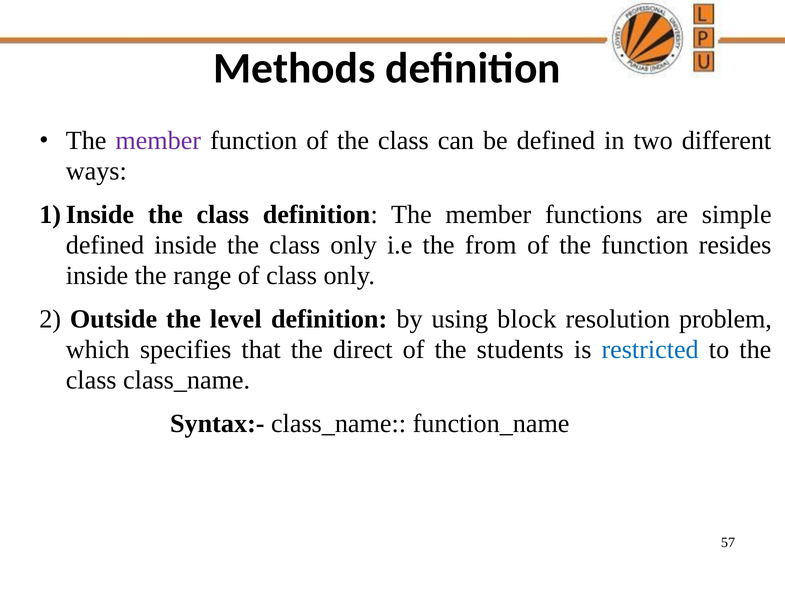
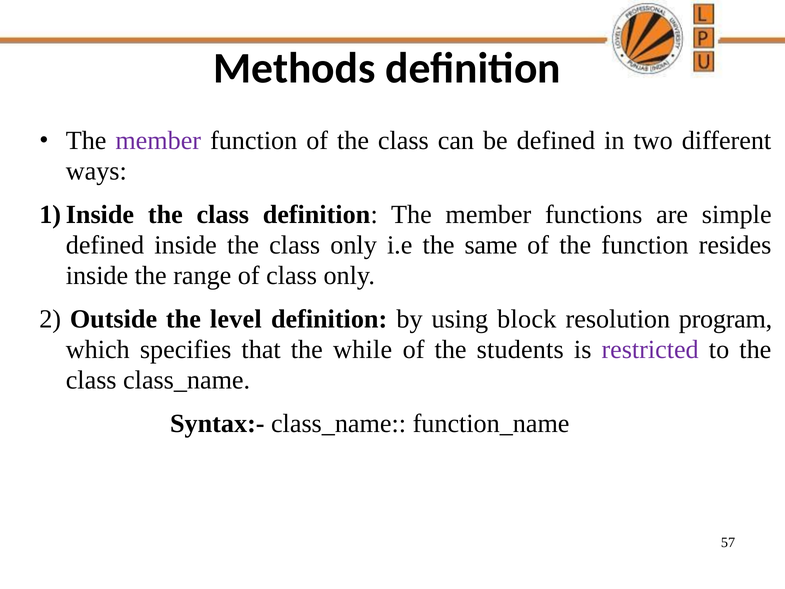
from: from -> same
problem: problem -> program
direct: direct -> while
restricted colour: blue -> purple
